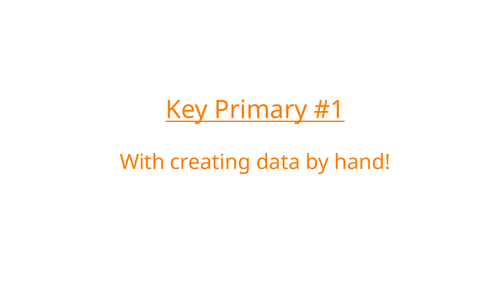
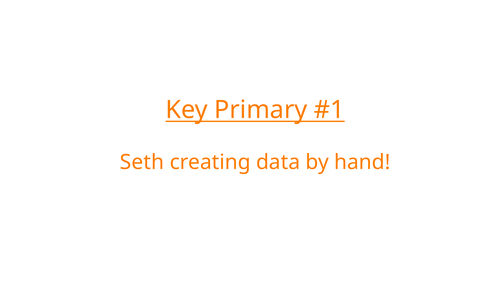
With: With -> Seth
